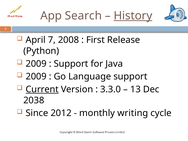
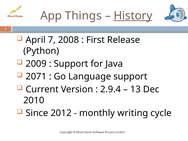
Search: Search -> Things
2009 at (36, 77): 2009 -> 2071
Current underline: present -> none
3.3.0: 3.3.0 -> 2.9.4
2038: 2038 -> 2010
